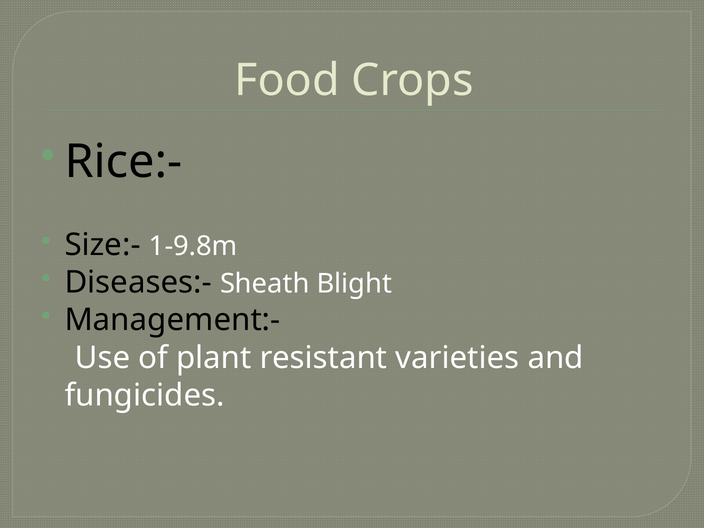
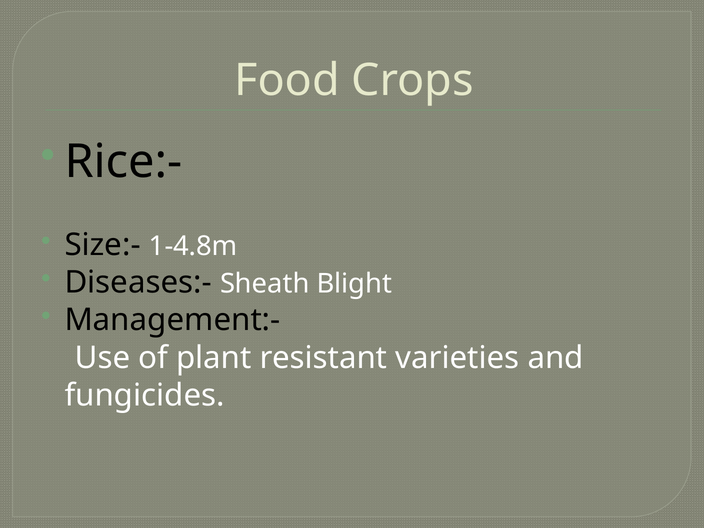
1-9.8m: 1-9.8m -> 1-4.8m
